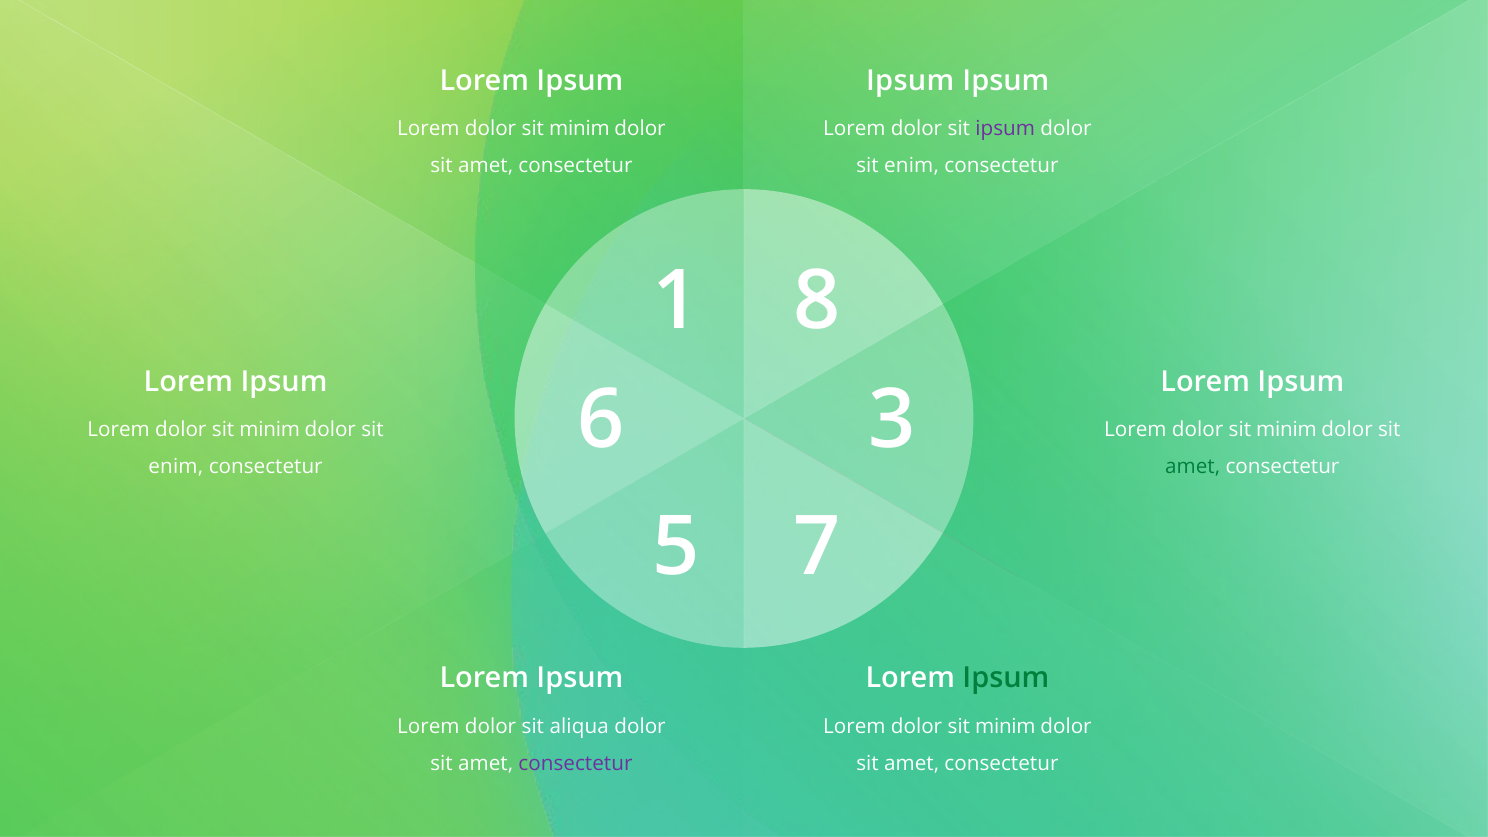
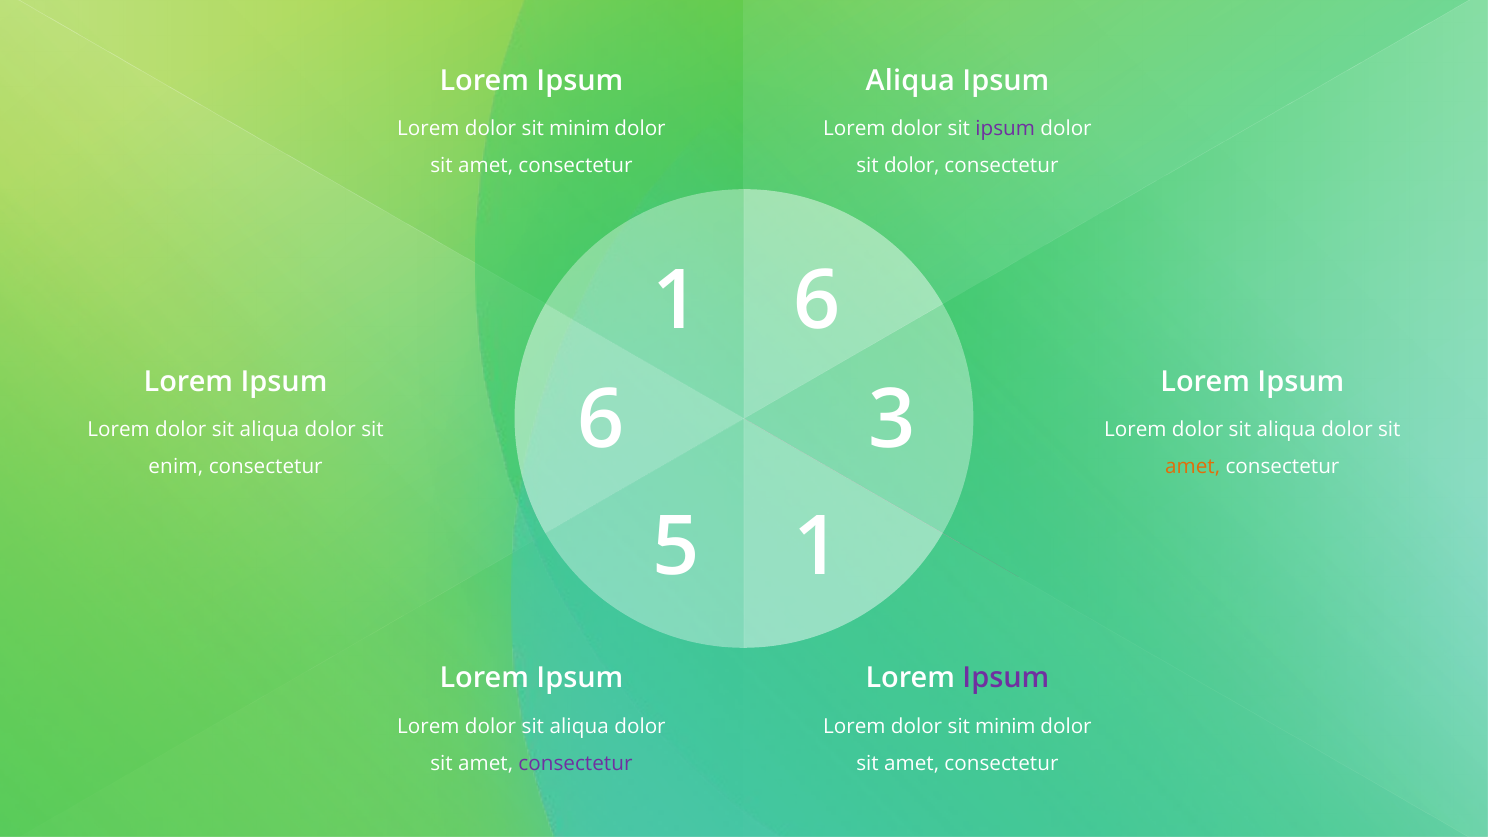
Ipsum at (910, 81): Ipsum -> Aliqua
enim at (912, 166): enim -> dolor
1 8: 8 -> 6
minim at (270, 430): minim -> aliqua
minim at (1286, 430): minim -> aliqua
amet at (1193, 467) colour: green -> orange
5 7: 7 -> 1
Ipsum at (1006, 678) colour: green -> purple
